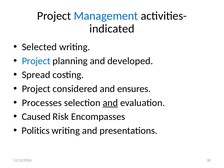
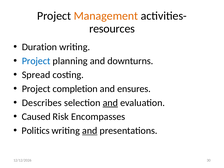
Management colour: blue -> orange
indicated: indicated -> resources
Selected: Selected -> Duration
developed: developed -> downturns
considered: considered -> completion
Processes: Processes -> Describes
and at (90, 131) underline: none -> present
